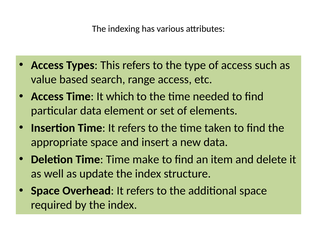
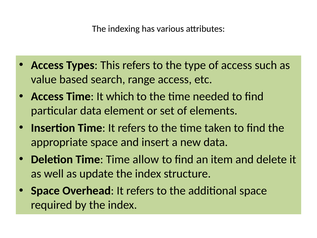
make: make -> allow
